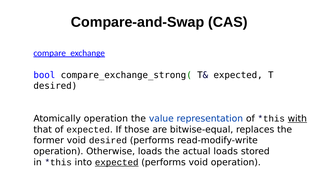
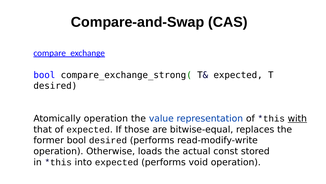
former void: void -> bool
actual loads: loads -> const
expected at (117, 162) underline: present -> none
